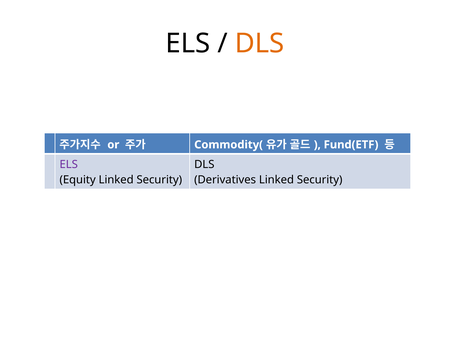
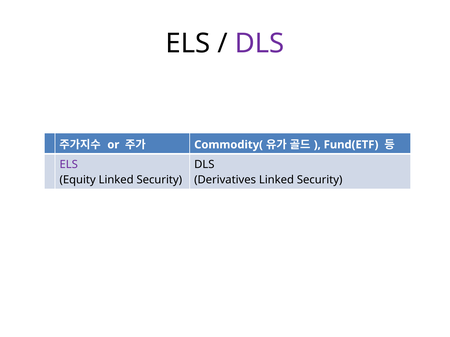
DLS at (260, 44) colour: orange -> purple
